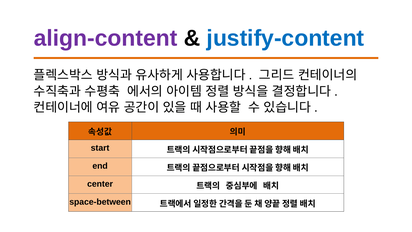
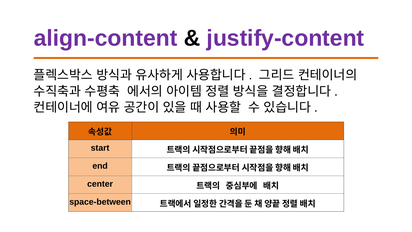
justify-content colour: blue -> purple
